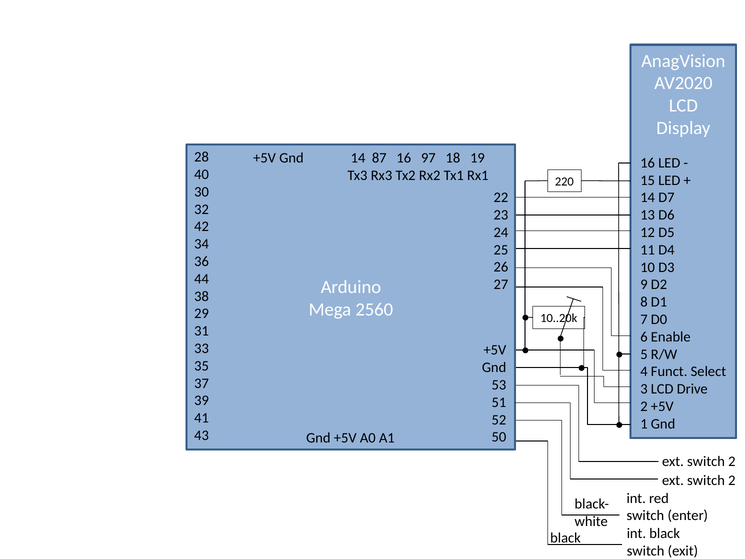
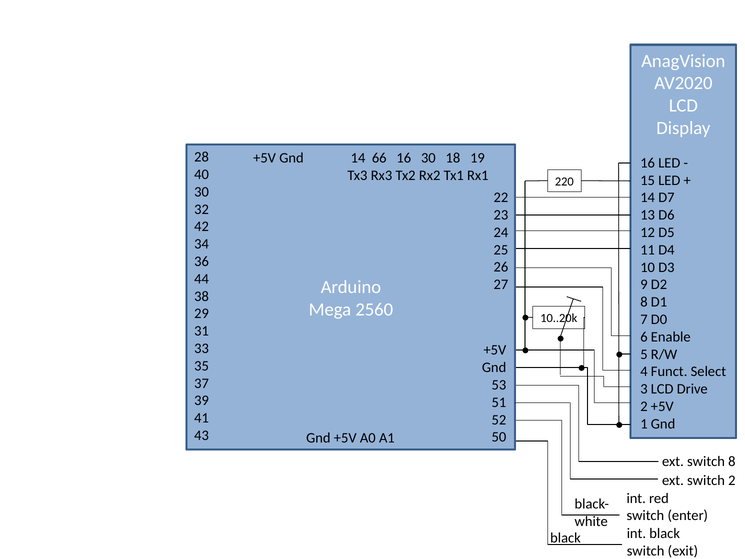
87: 87 -> 66
16 97: 97 -> 30
2 at (732, 461): 2 -> 8
